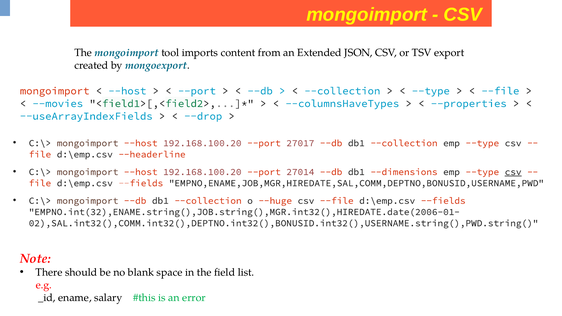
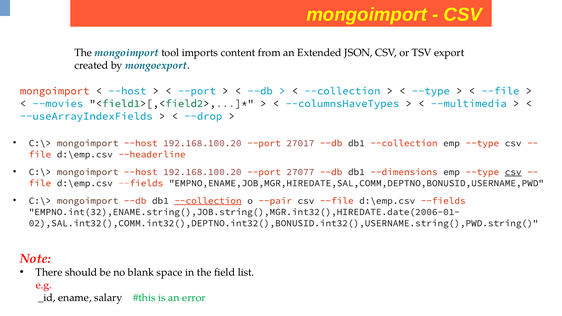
--properties: --properties -> --multimedia
27014: 27014 -> 27077
--collection at (208, 201) underline: none -> present
--huge: --huge -> --pair
